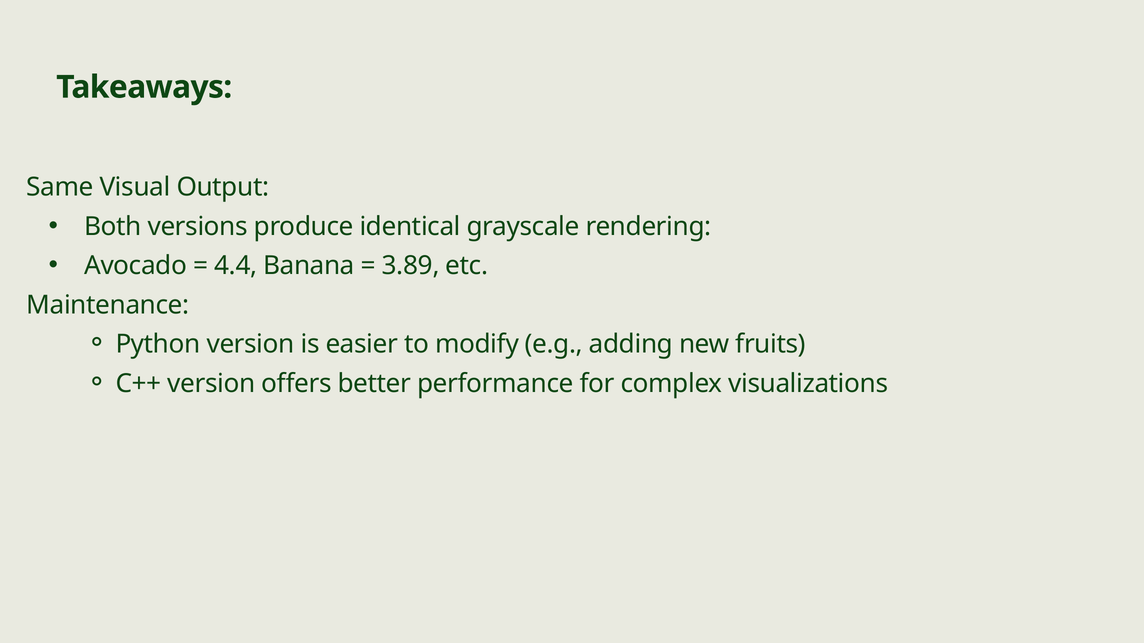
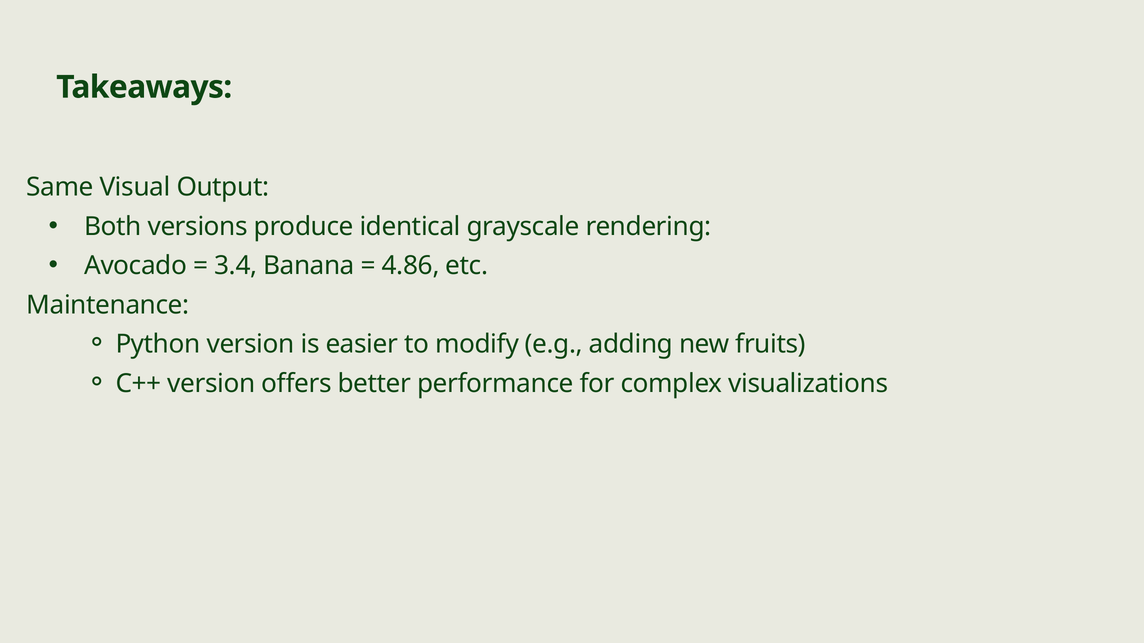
4.4: 4.4 -> 3.4
3.89: 3.89 -> 4.86
